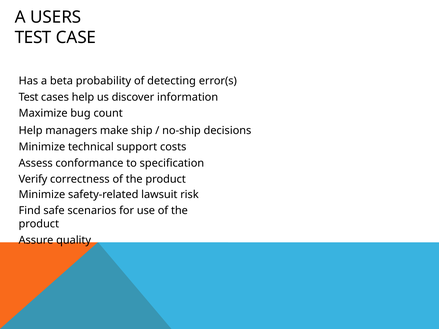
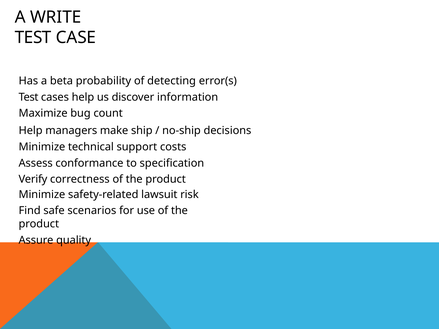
USERS: USERS -> WRITE
